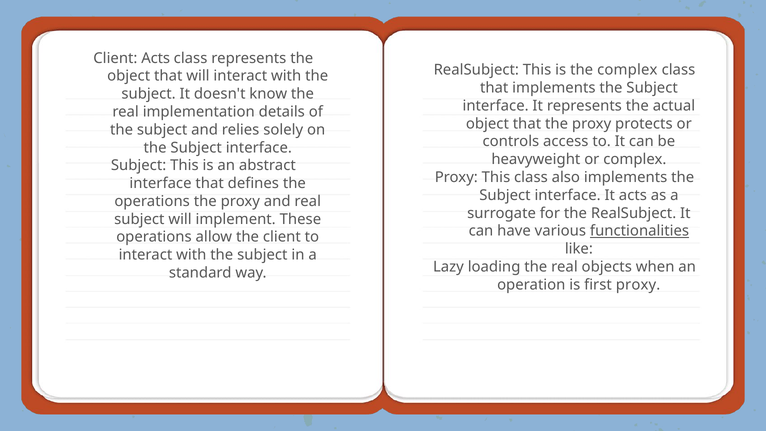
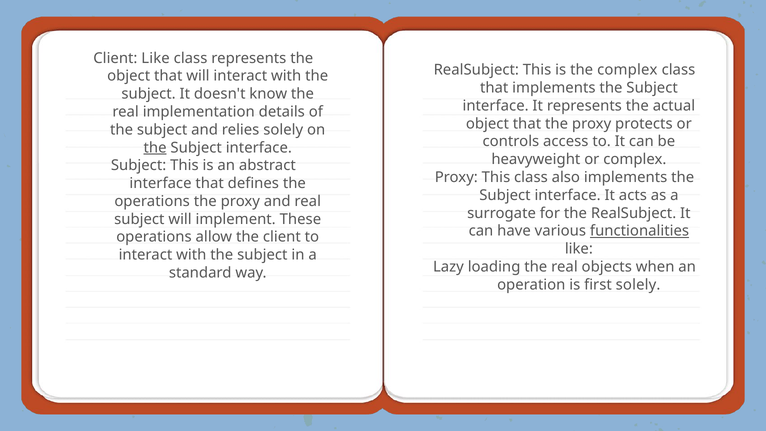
Client Acts: Acts -> Like
the at (155, 148) underline: none -> present
first proxy: proxy -> solely
